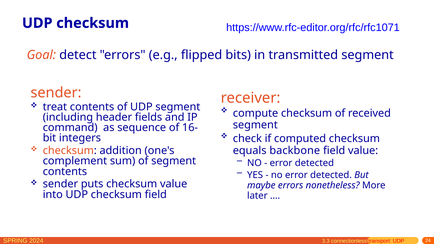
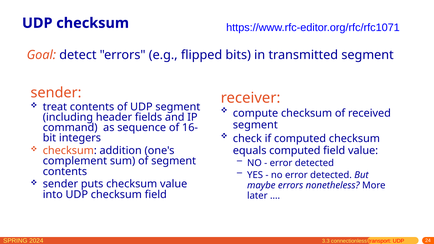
equals backbone: backbone -> computed
